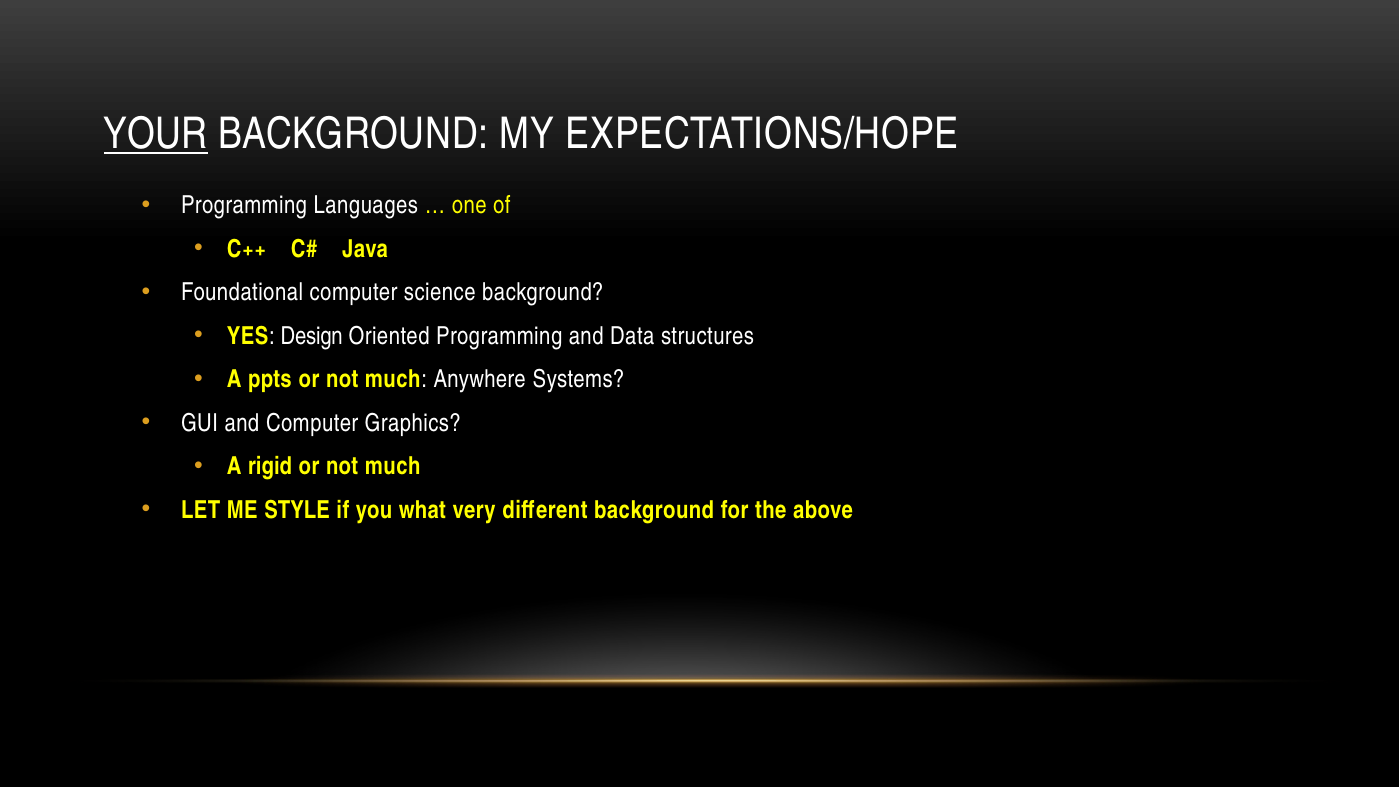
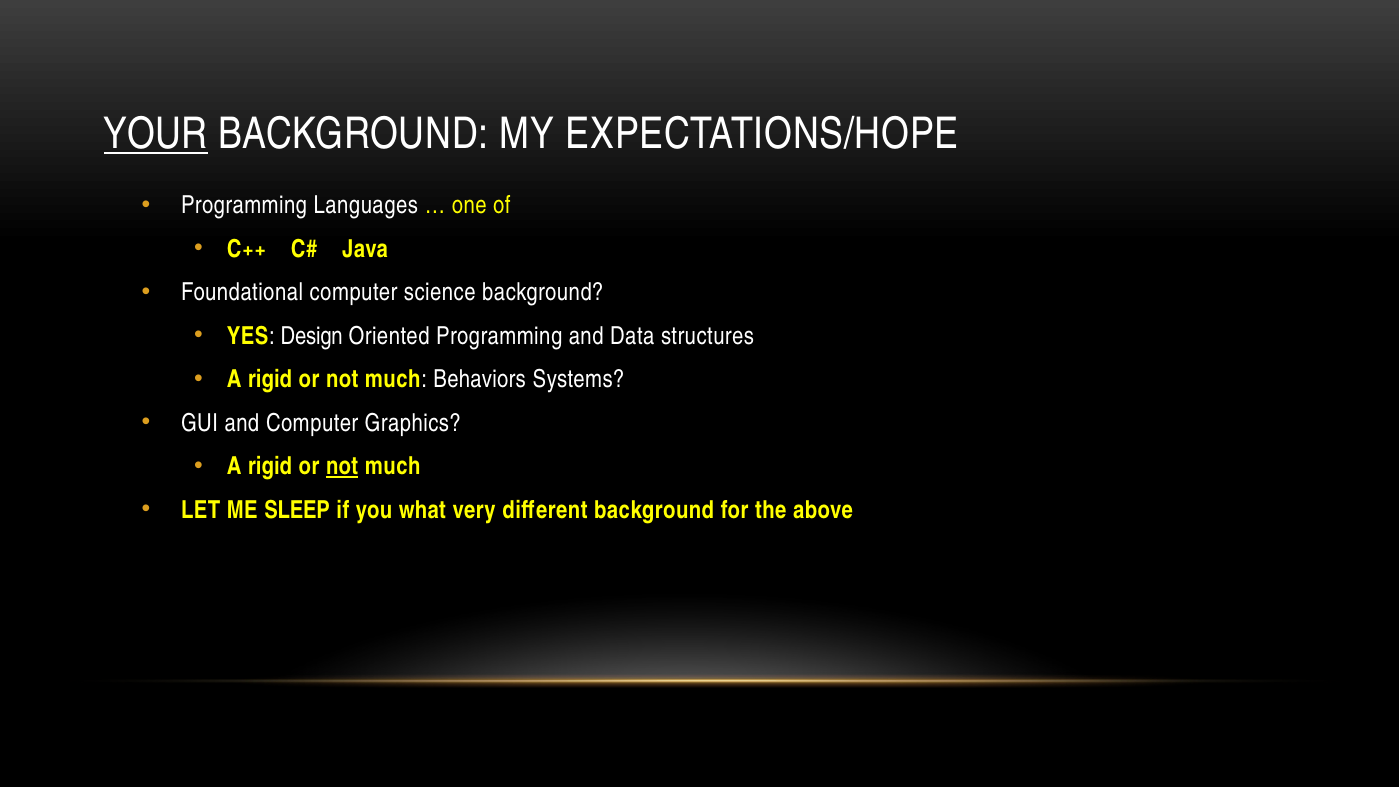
ppts at (270, 380): ppts -> rigid
Anywhere: Anywhere -> Behaviors
not at (342, 466) underline: none -> present
STYLE: STYLE -> SLEEP
